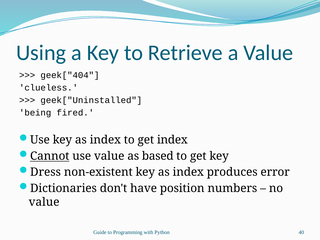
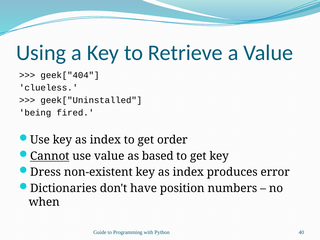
get index: index -> order
value at (44, 202): value -> when
